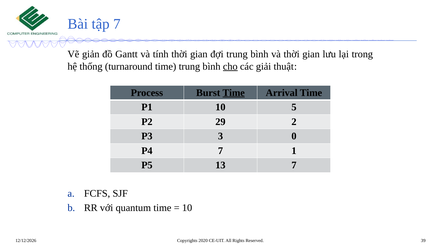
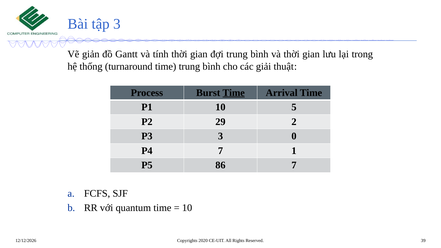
tập 7: 7 -> 3
cho underline: present -> none
13: 13 -> 86
